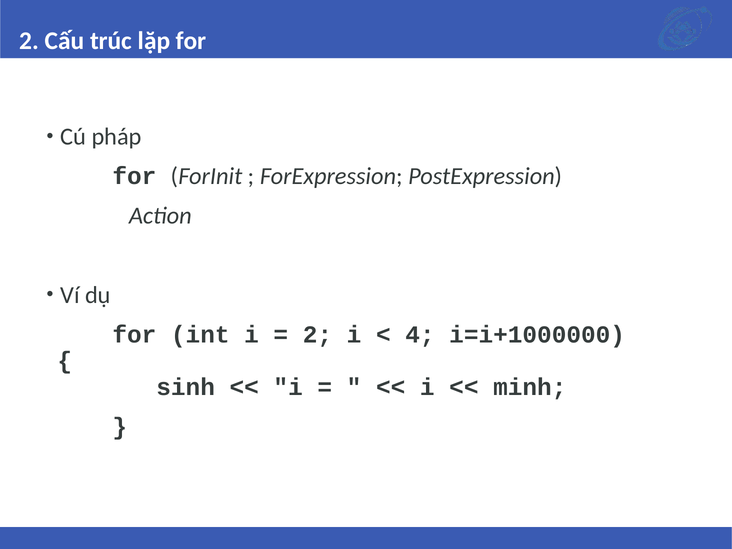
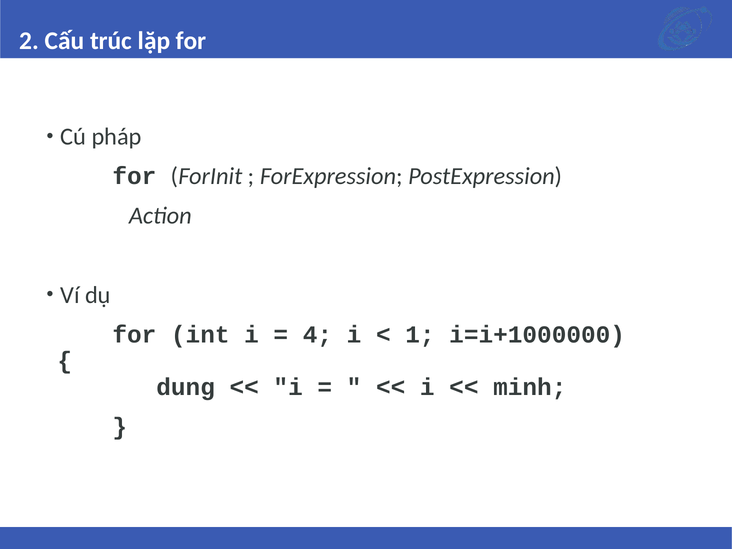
2 at (317, 335): 2 -> 4
4: 4 -> 1
sinh: sinh -> dung
